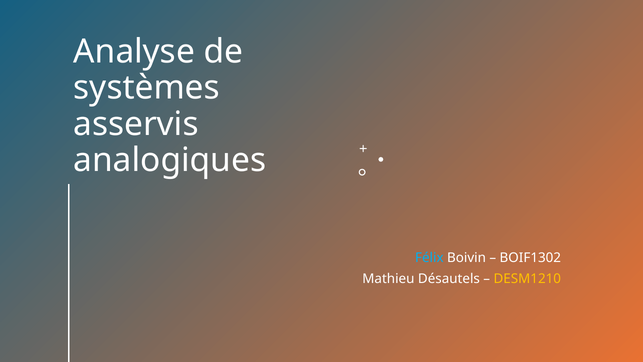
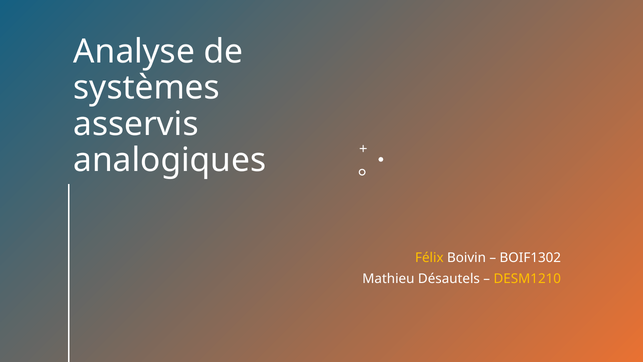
Félix colour: light blue -> yellow
